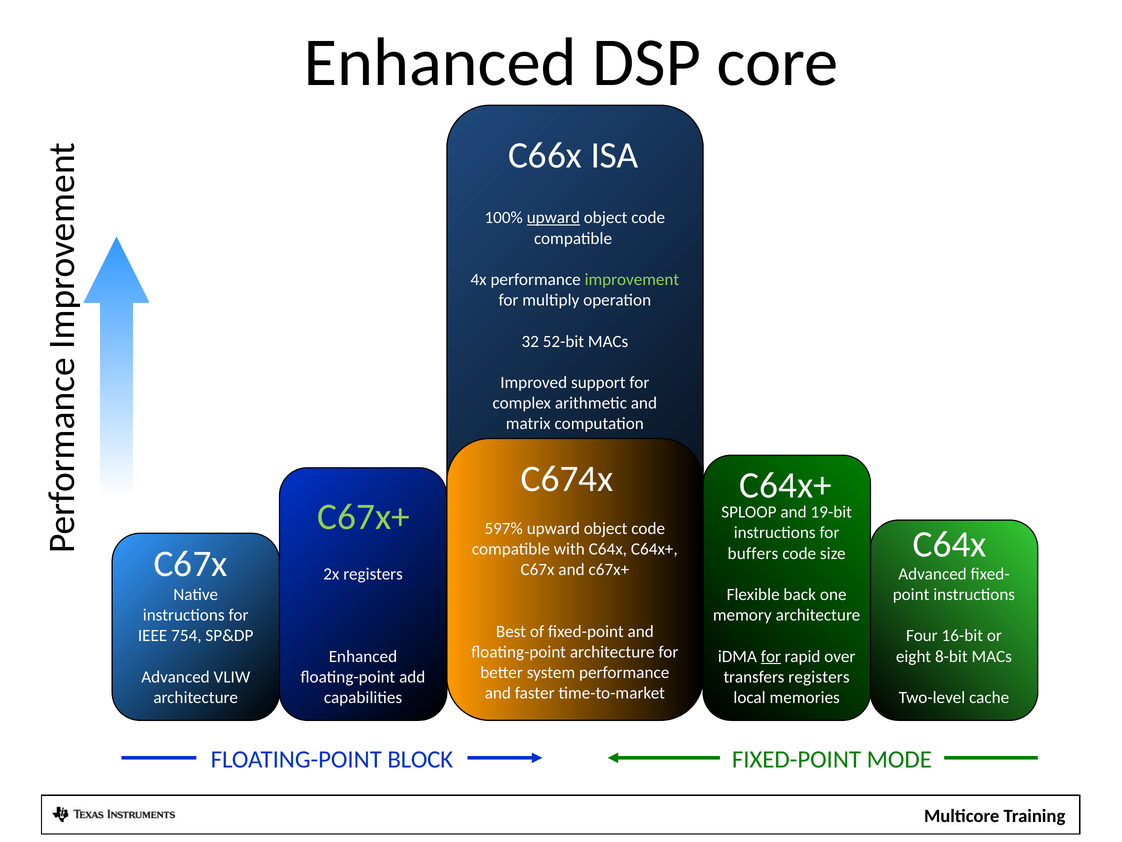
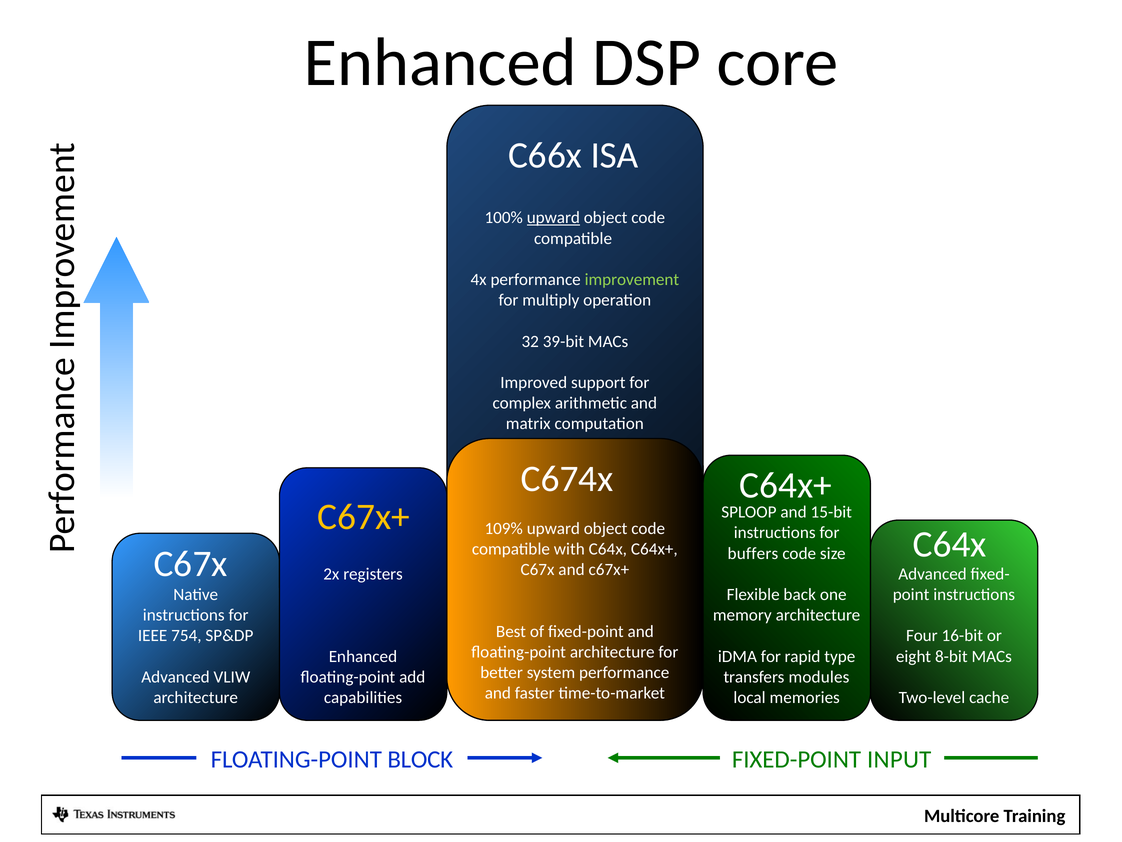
52-bit: 52-bit -> 39-bit
C67x+ at (364, 517) colour: light green -> yellow
19-bit: 19-bit -> 15-bit
597%: 597% -> 109%
for at (771, 656) underline: present -> none
over: over -> type
transfers registers: registers -> modules
MODE: MODE -> INPUT
